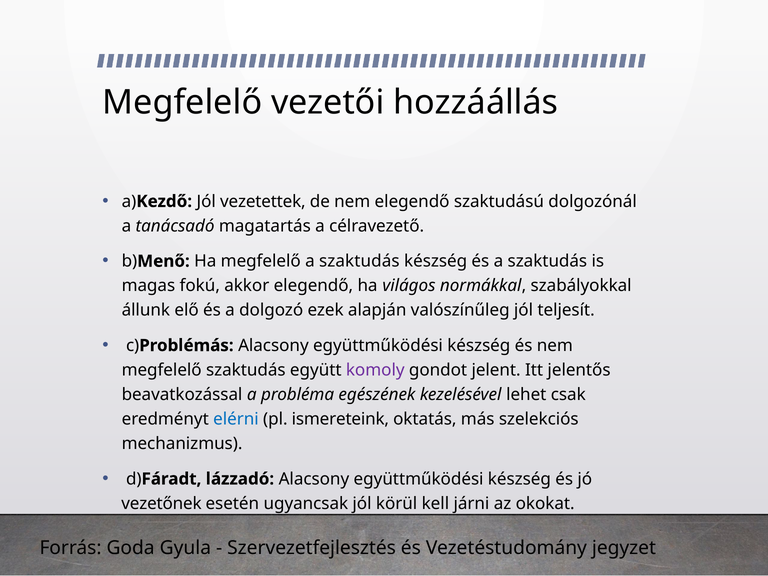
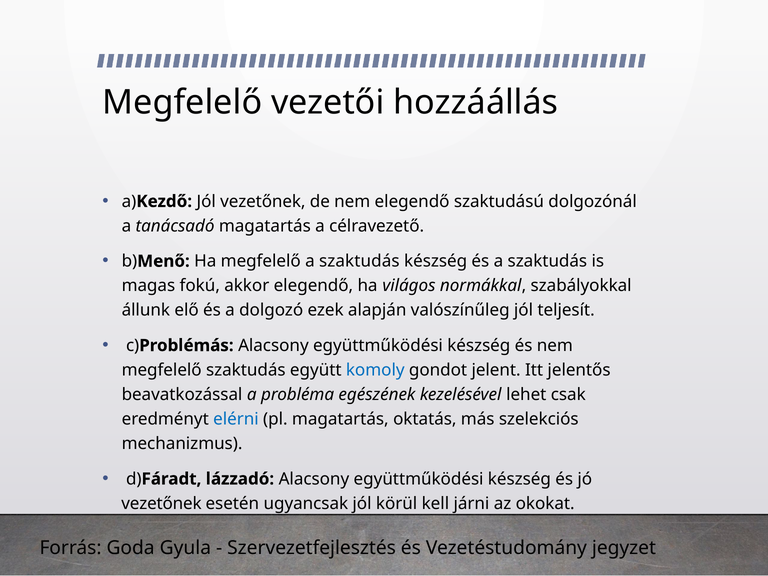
Jól vezetettek: vezetettek -> vezetőnek
komoly colour: purple -> blue
pl ismereteink: ismereteink -> magatartás
